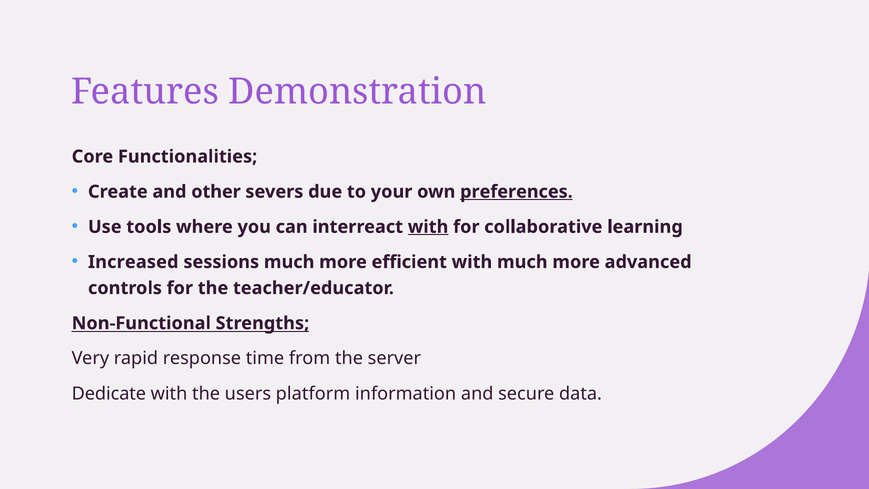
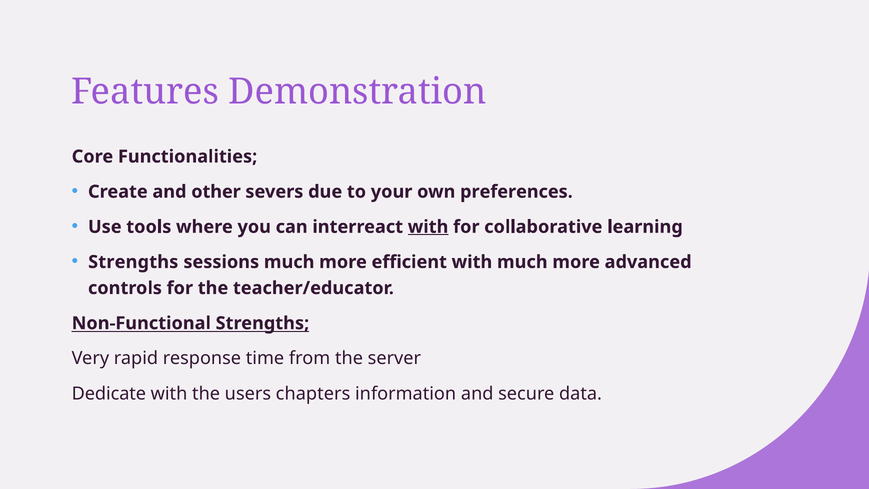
preferences underline: present -> none
Increased at (133, 262): Increased -> Strengths
platform: platform -> chapters
